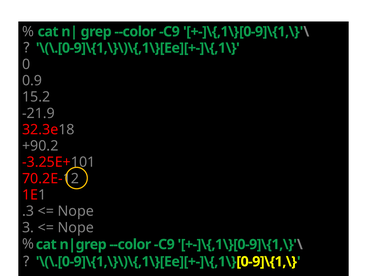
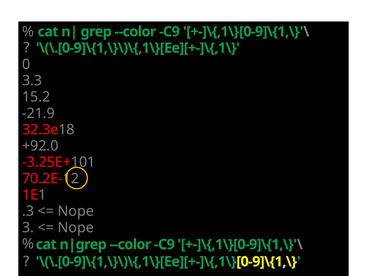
0.9: 0.9 -> 3.3
+90.2: +90.2 -> +92.0
